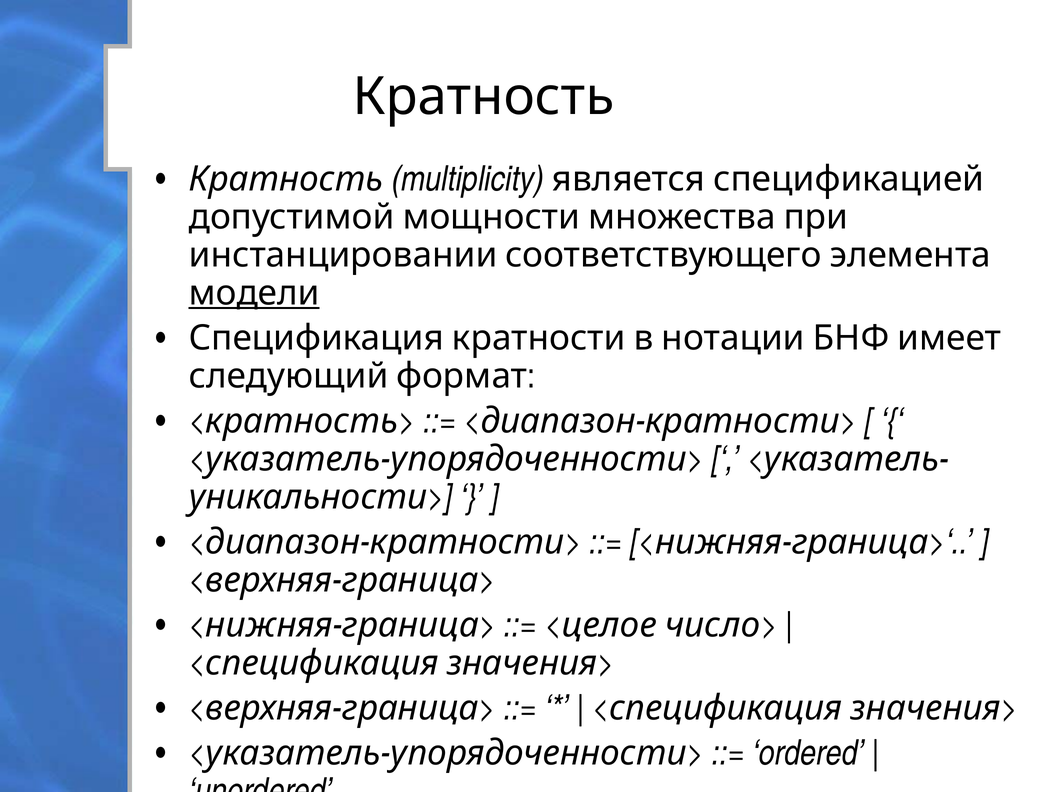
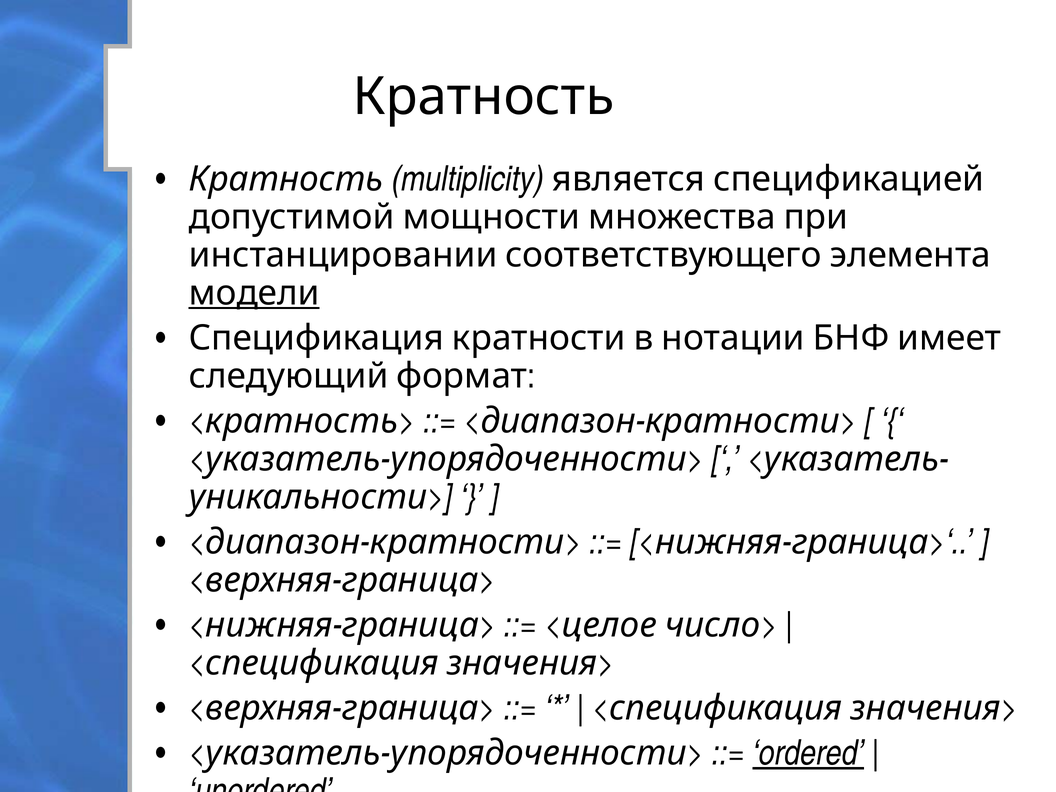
ordered underline: none -> present
